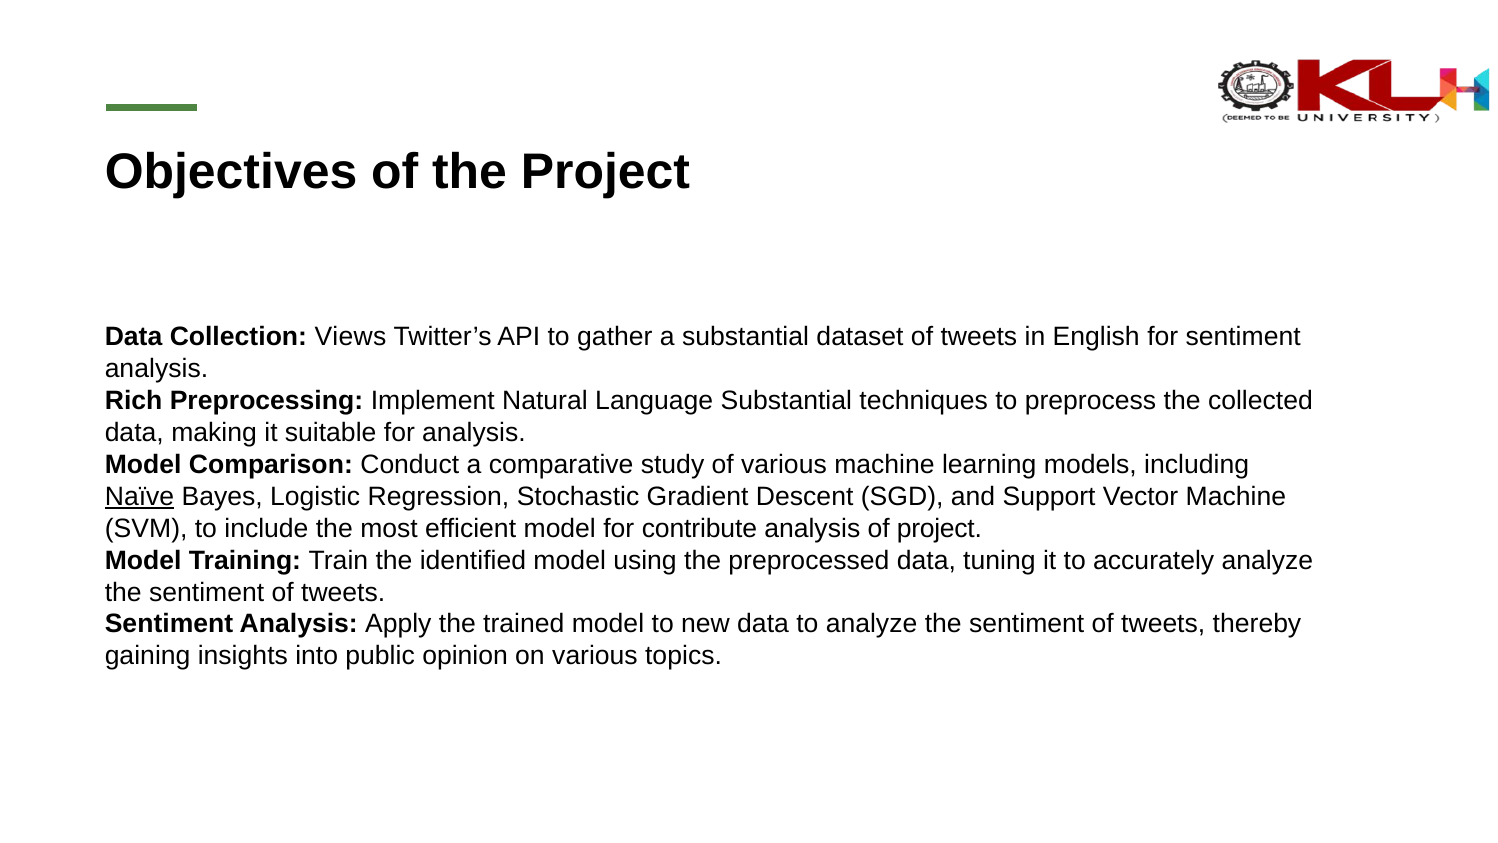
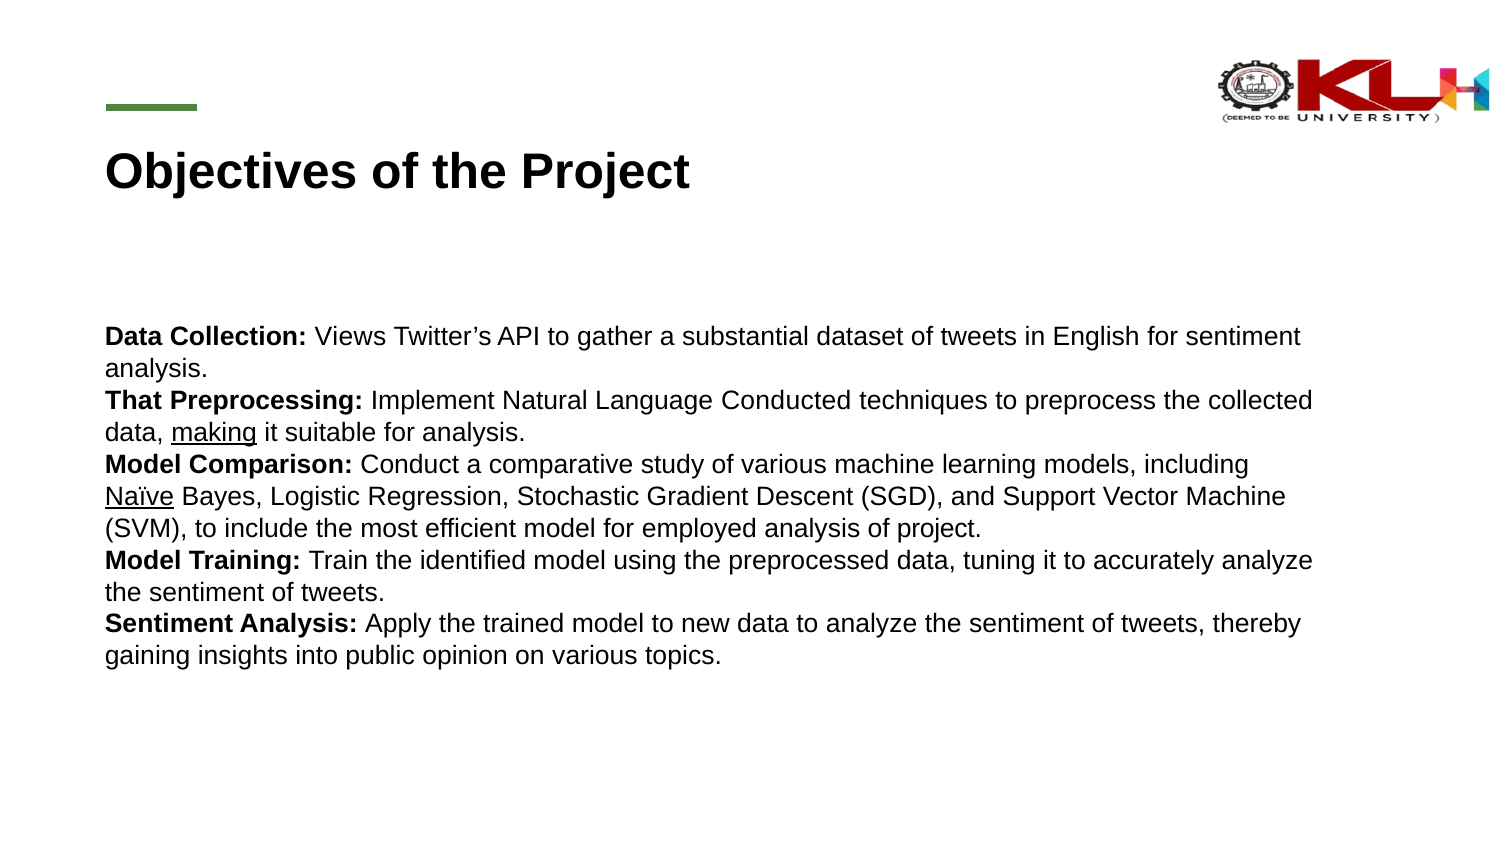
Rich: Rich -> That
Language Substantial: Substantial -> Conducted
making underline: none -> present
contribute: contribute -> employed
